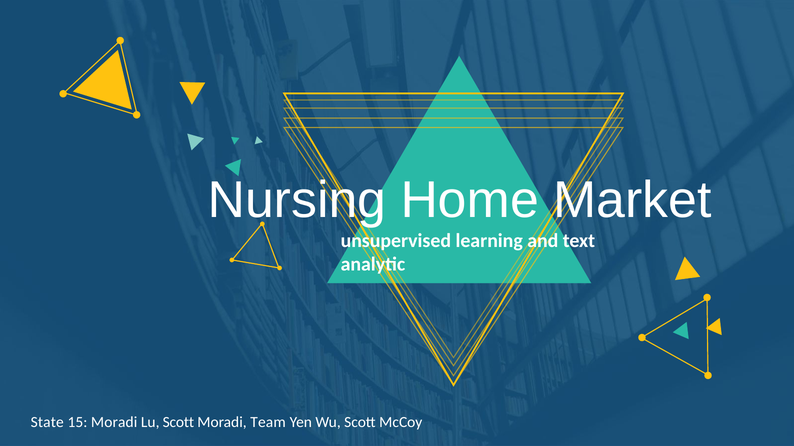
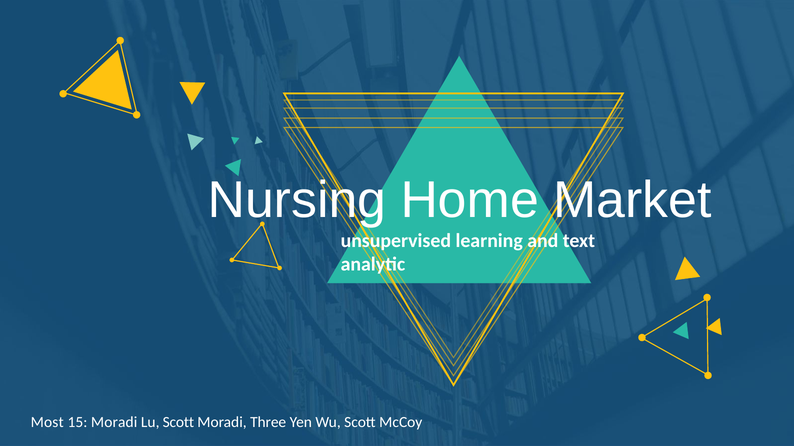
State: State -> Most
Team: Team -> Three
